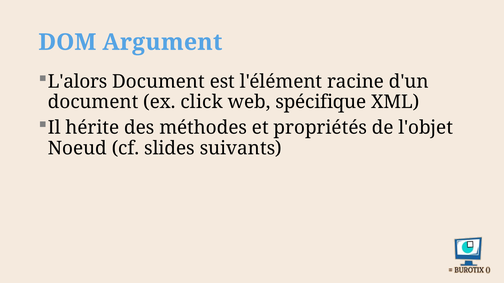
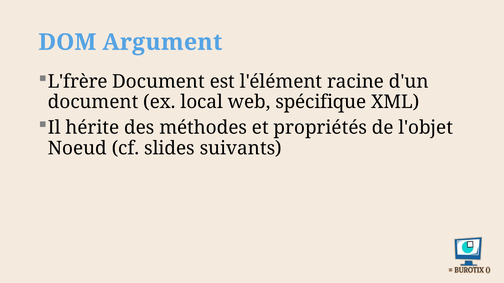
L'alors: L'alors -> L'frère
click: click -> local
